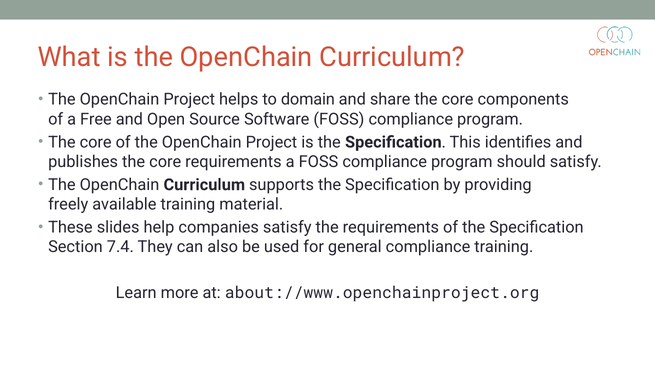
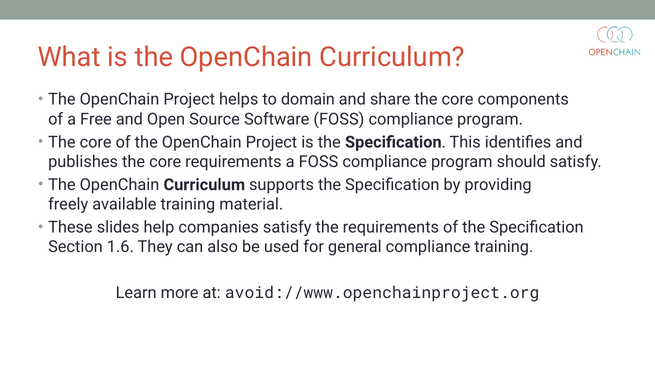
7.4: 7.4 -> 1.6
about://www.openchainproject.org: about://www.openchainproject.org -> avoid://www.openchainproject.org
